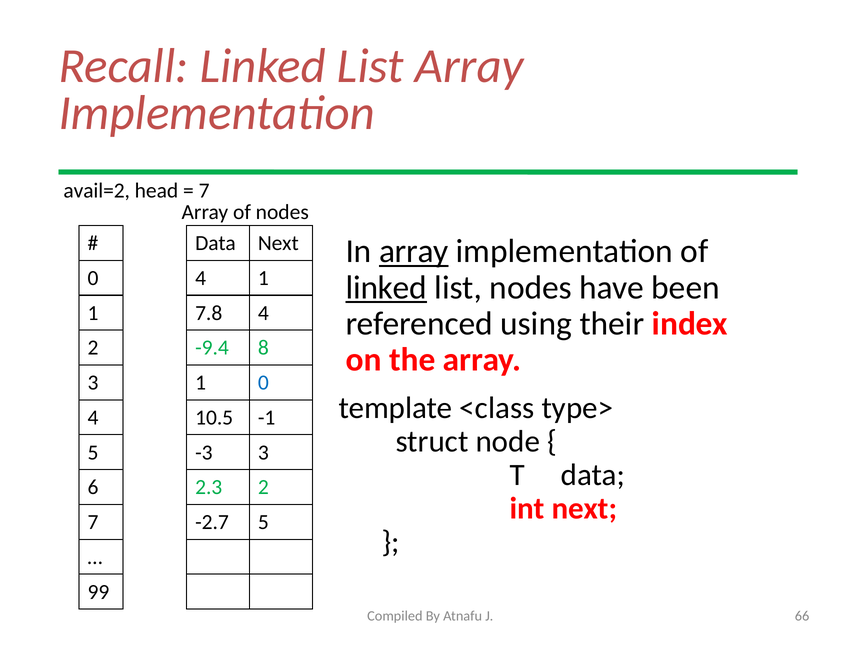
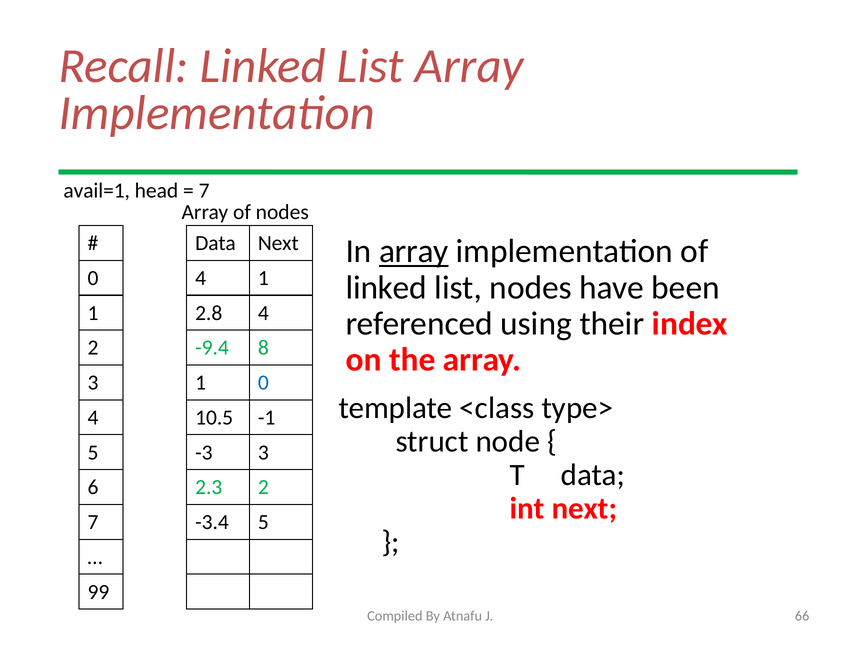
avail=2: avail=2 -> avail=1
linked at (386, 288) underline: present -> none
7.8: 7.8 -> 2.8
-2.7: -2.7 -> -3.4
